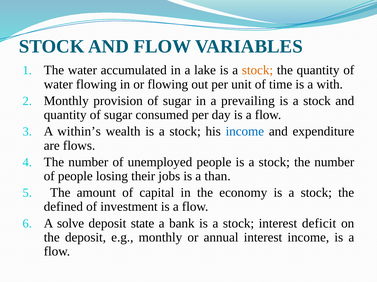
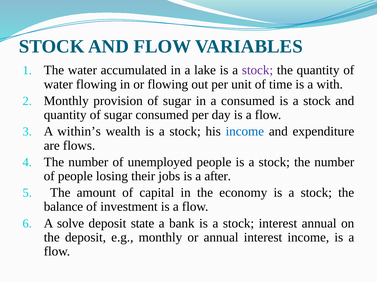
stock at (257, 70) colour: orange -> purple
a prevailing: prevailing -> consumed
than: than -> after
defined: defined -> balance
interest deficit: deficit -> annual
